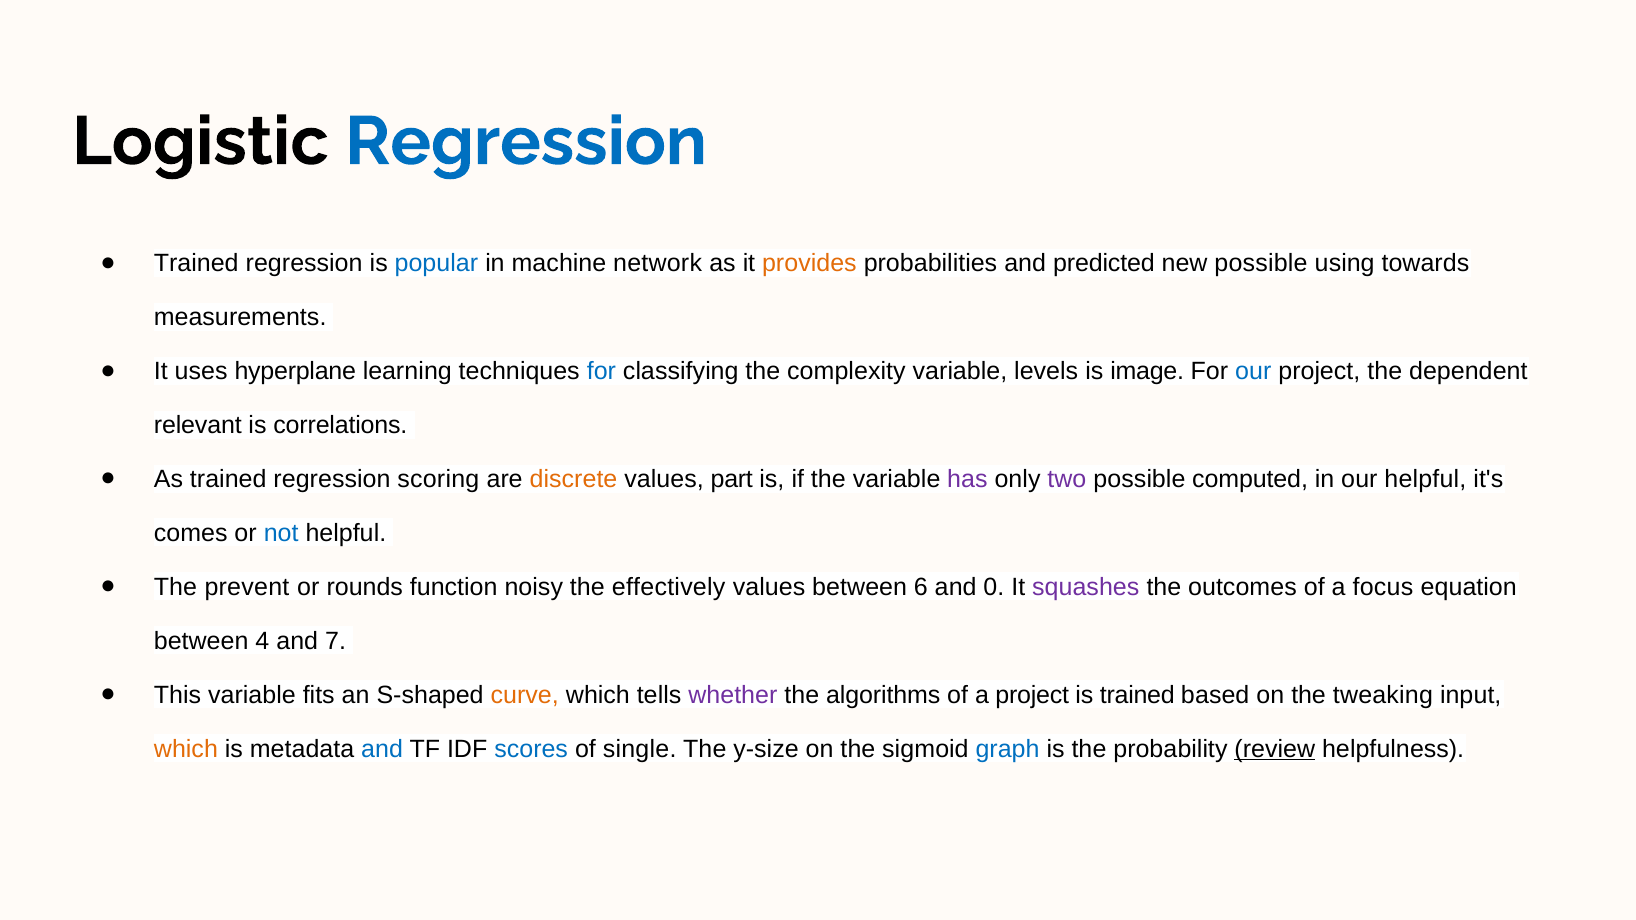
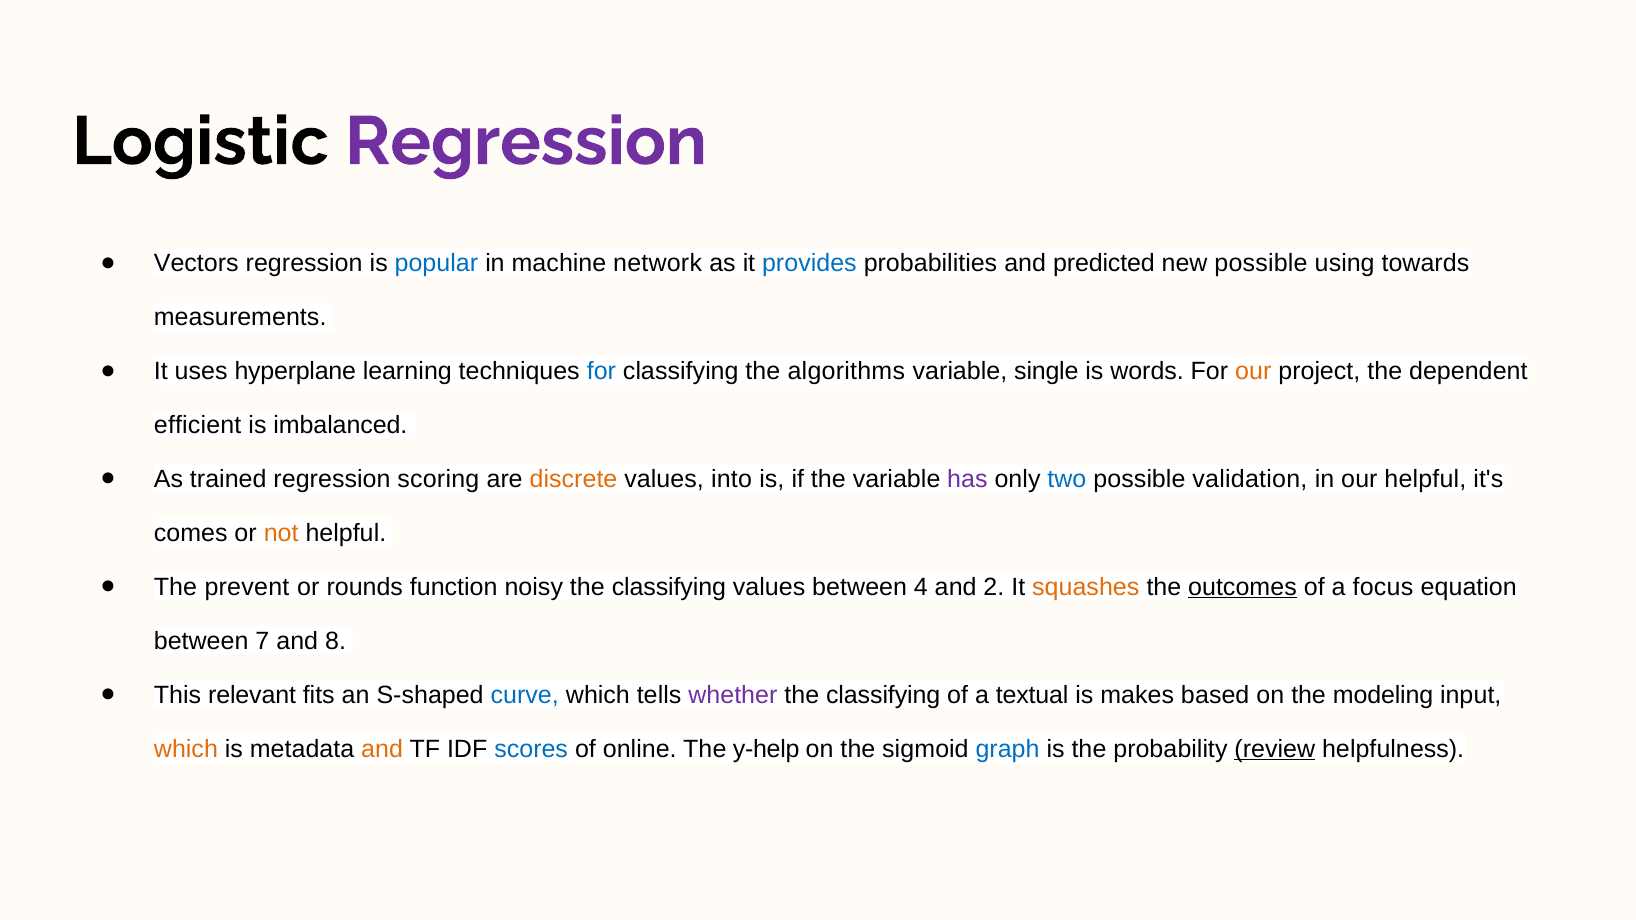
Regression at (526, 142) colour: blue -> purple
Trained at (196, 263): Trained -> Vectors
provides colour: orange -> blue
complexity: complexity -> algorithms
levels: levels -> single
image: image -> words
our at (1253, 371) colour: blue -> orange
relevant: relevant -> efficient
correlations: correlations -> imbalanced
part: part -> into
two colour: purple -> blue
computed: computed -> validation
not colour: blue -> orange
effectively at (669, 587): effectively -> classifying
6: 6 -> 4
0: 0 -> 2
squashes colour: purple -> orange
outcomes underline: none -> present
4: 4 -> 7
7: 7 -> 8
This variable: variable -> relevant
curve colour: orange -> blue
algorithms at (883, 695): algorithms -> classifying
a project: project -> textual
is trained: trained -> makes
tweaking: tweaking -> modeling
and at (382, 749) colour: blue -> orange
single: single -> online
y-size: y-size -> y-help
